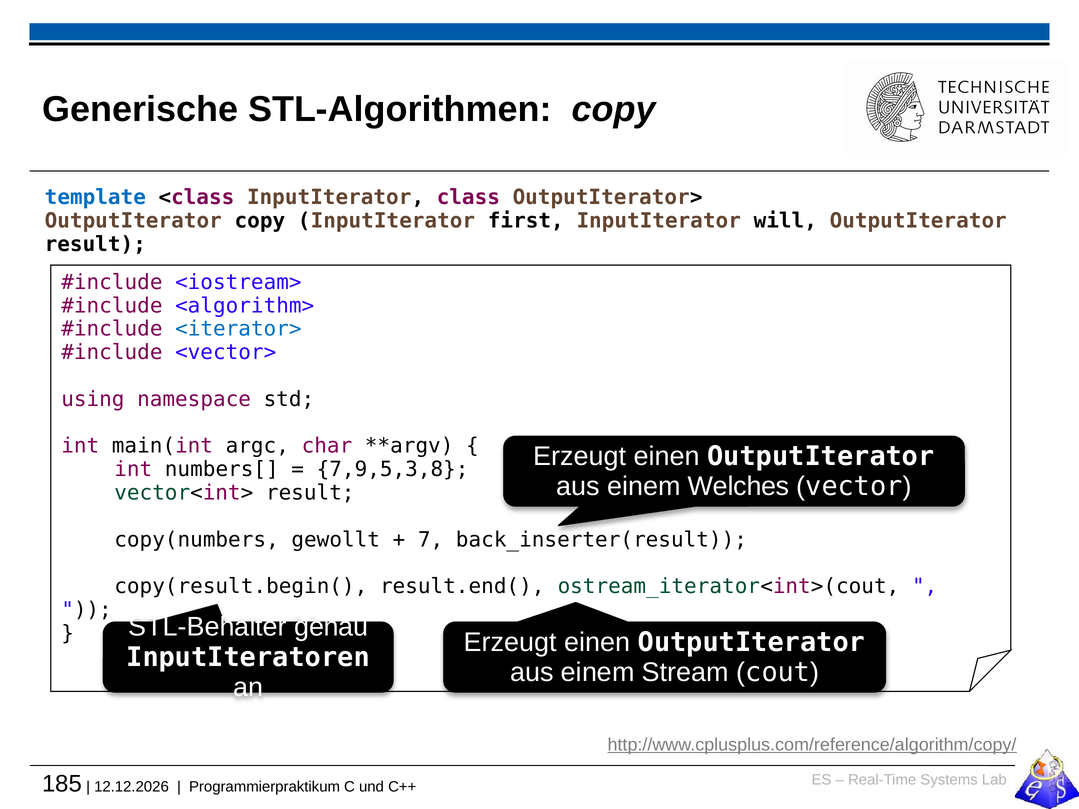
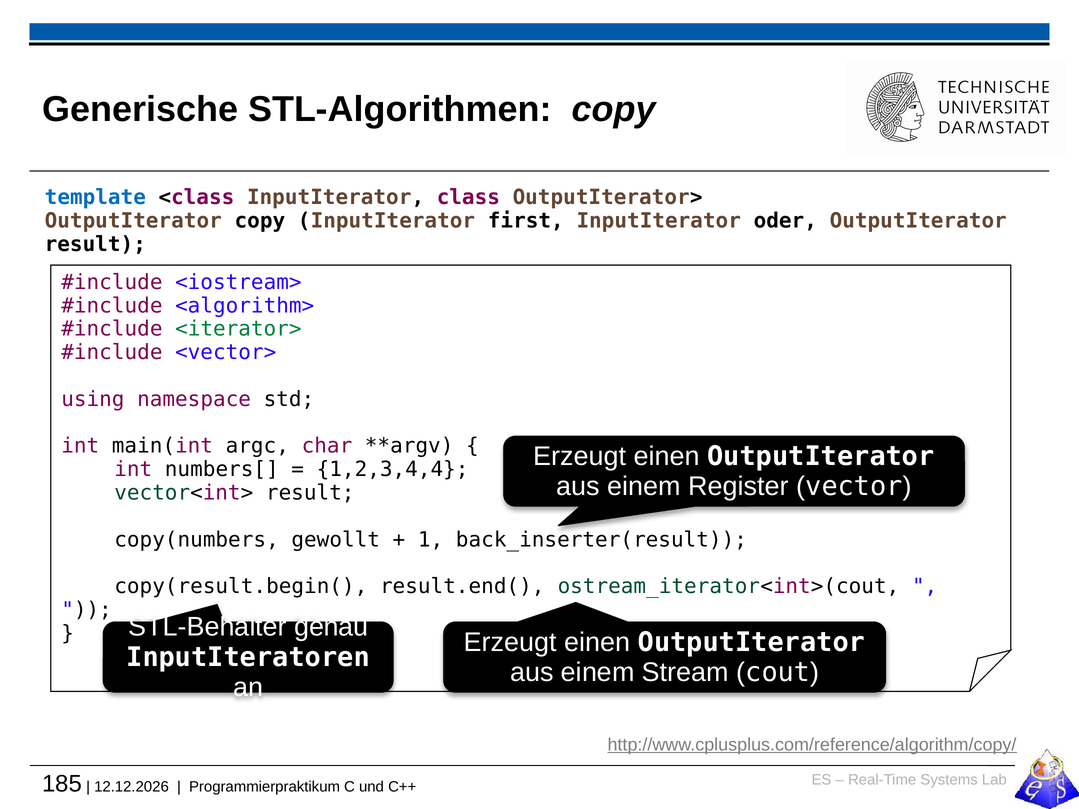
will: will -> oder
<iterator> colour: blue -> green
7,9,5,3,8: 7,9,5,3,8 -> 1,2,3,4,4
Welches: Welches -> Register
7: 7 -> 1
